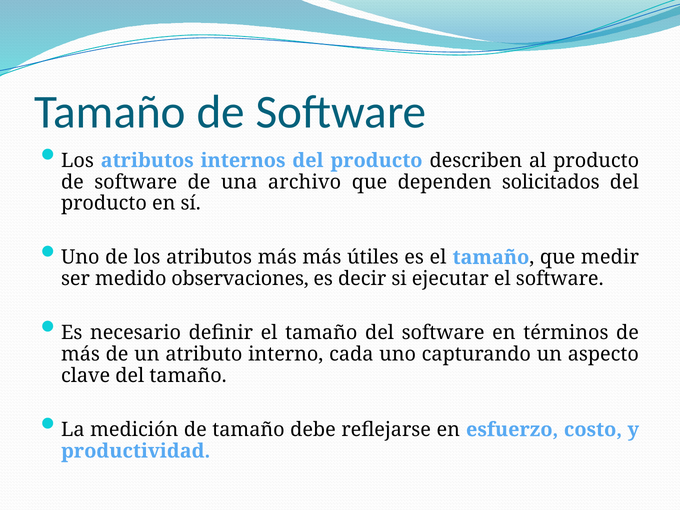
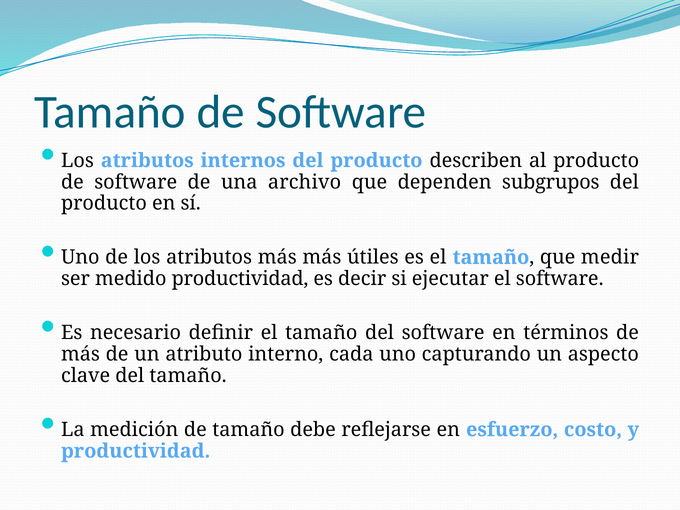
solicitados: solicitados -> subgrupos
medido observaciones: observaciones -> productividad
